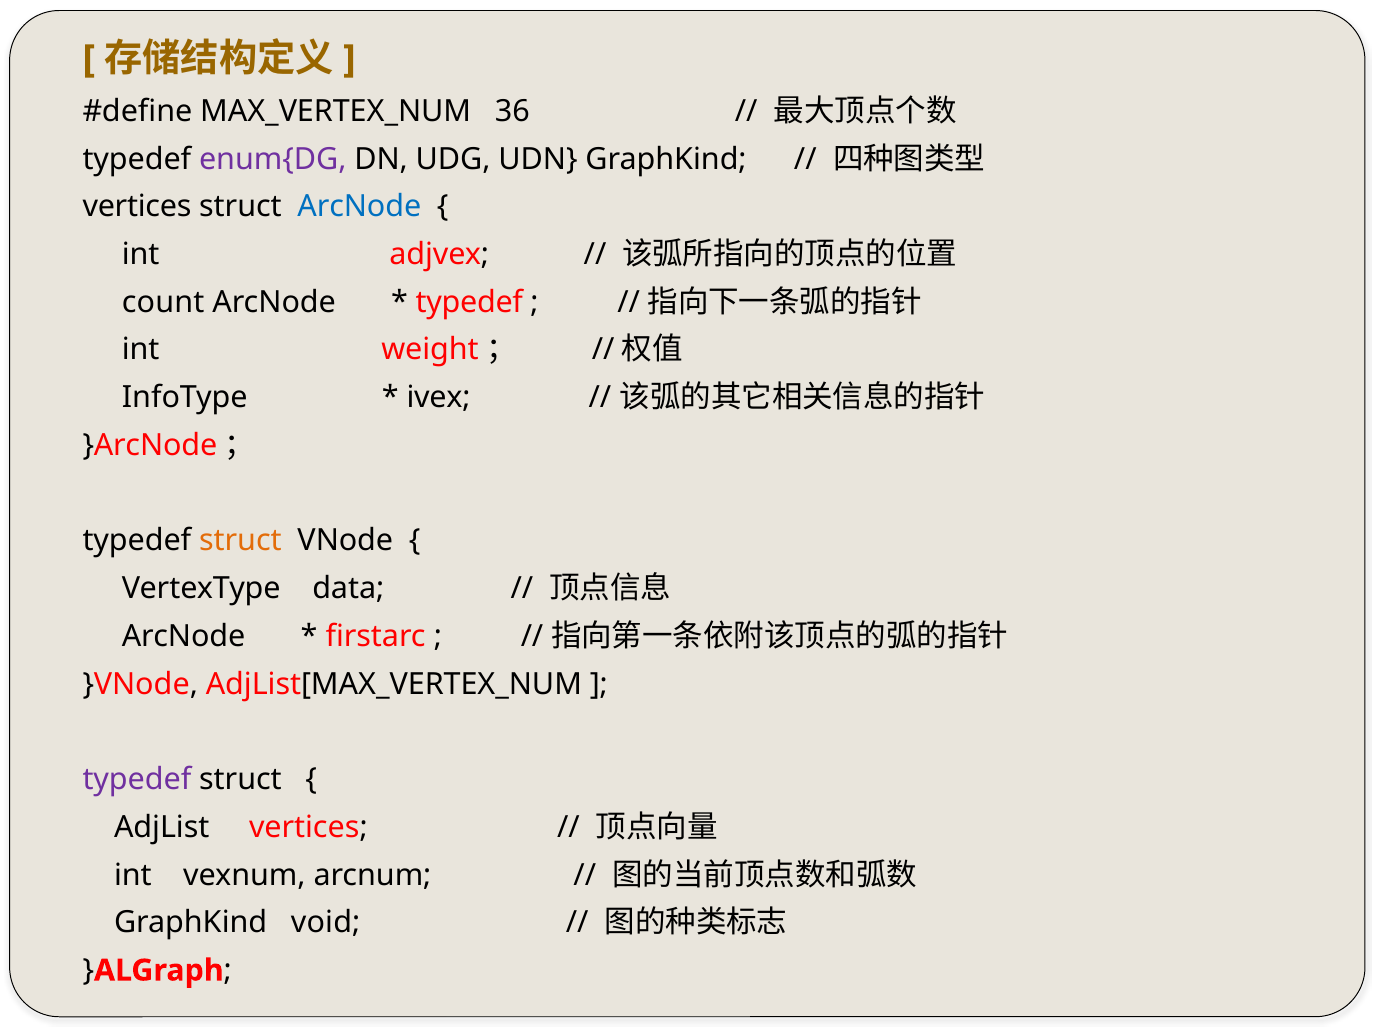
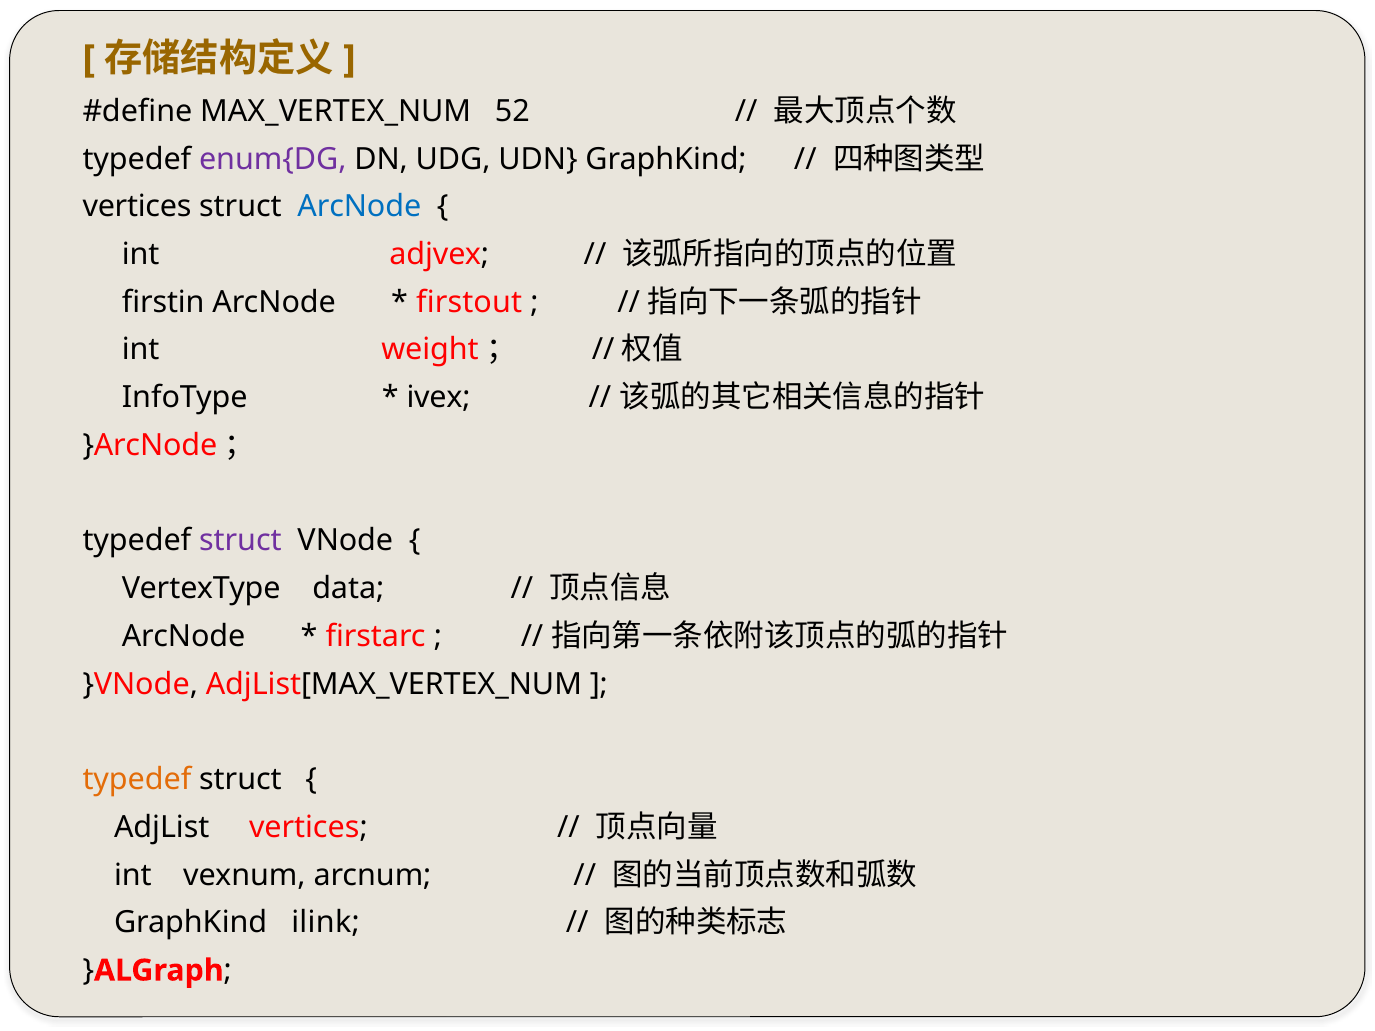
36: 36 -> 52
count: count -> firstin
typedef at (469, 302): typedef -> firstout
struct at (240, 541) colour: orange -> purple
typedef at (137, 780) colour: purple -> orange
void: void -> ilink
